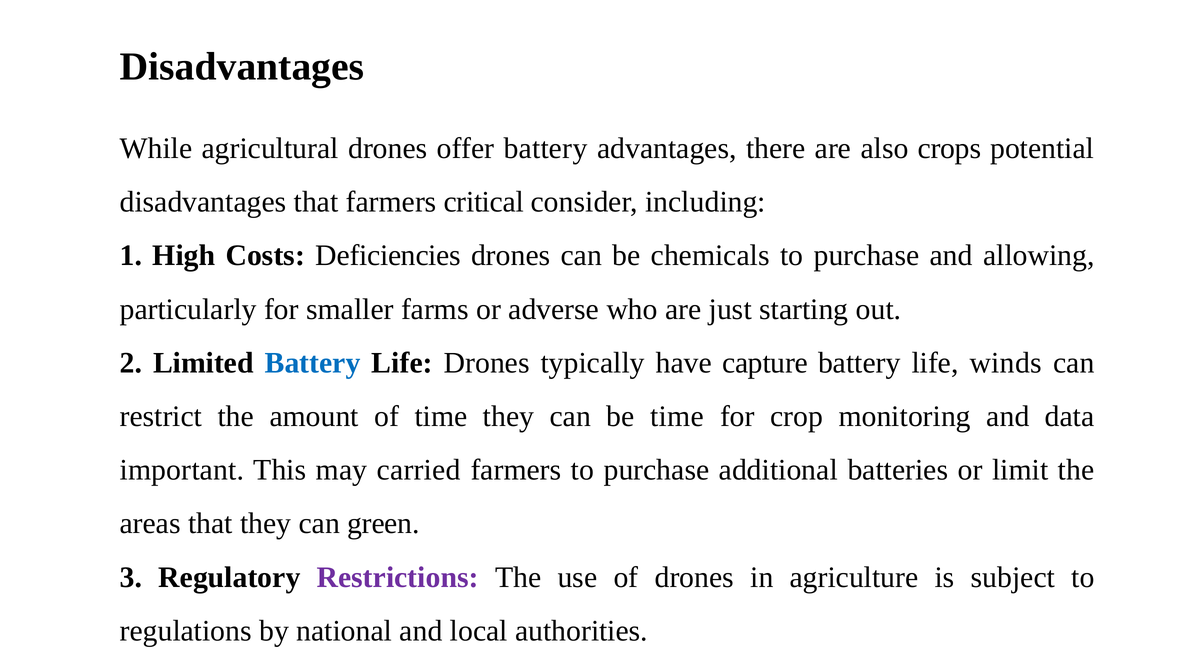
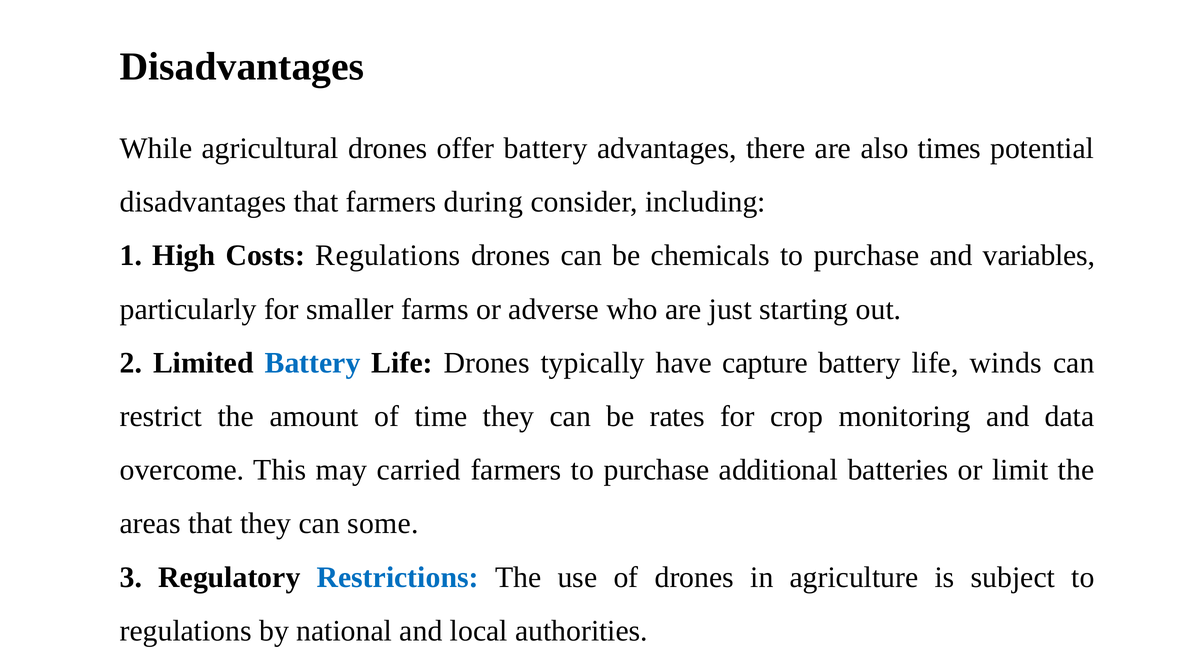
crops: crops -> times
critical: critical -> during
Costs Deficiencies: Deficiencies -> Regulations
allowing: allowing -> variables
be time: time -> rates
important: important -> overcome
green: green -> some
Restrictions colour: purple -> blue
